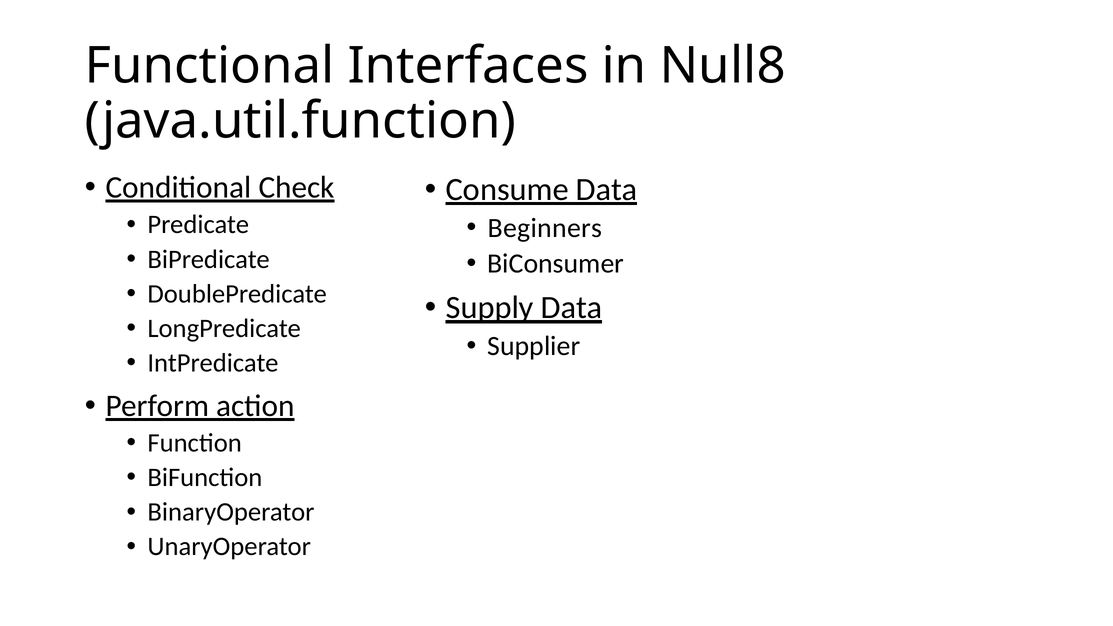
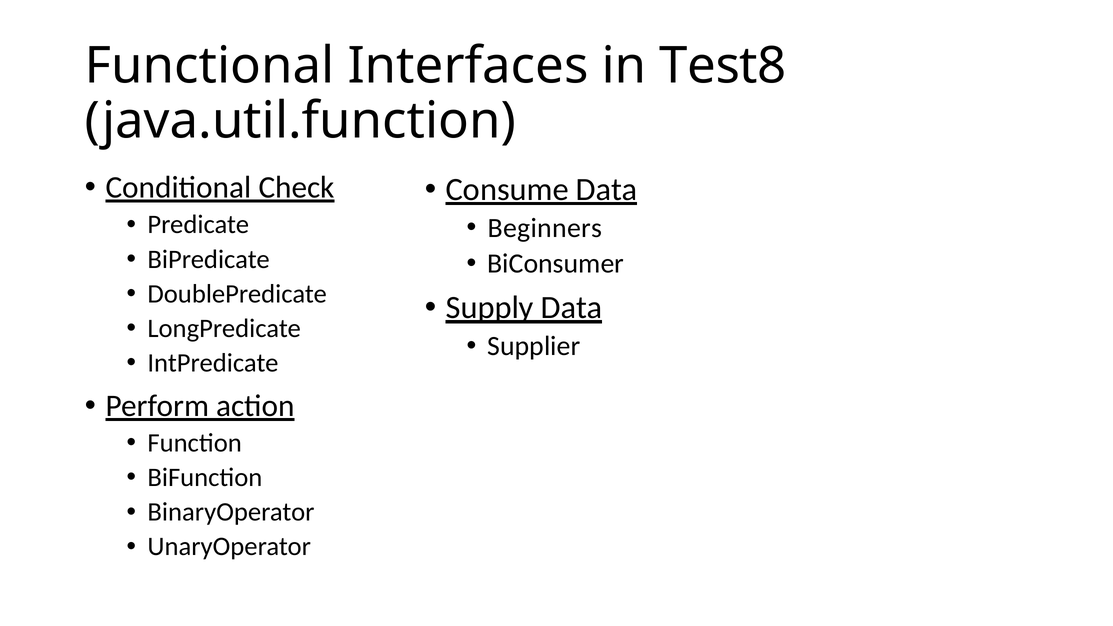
Null8: Null8 -> Test8
